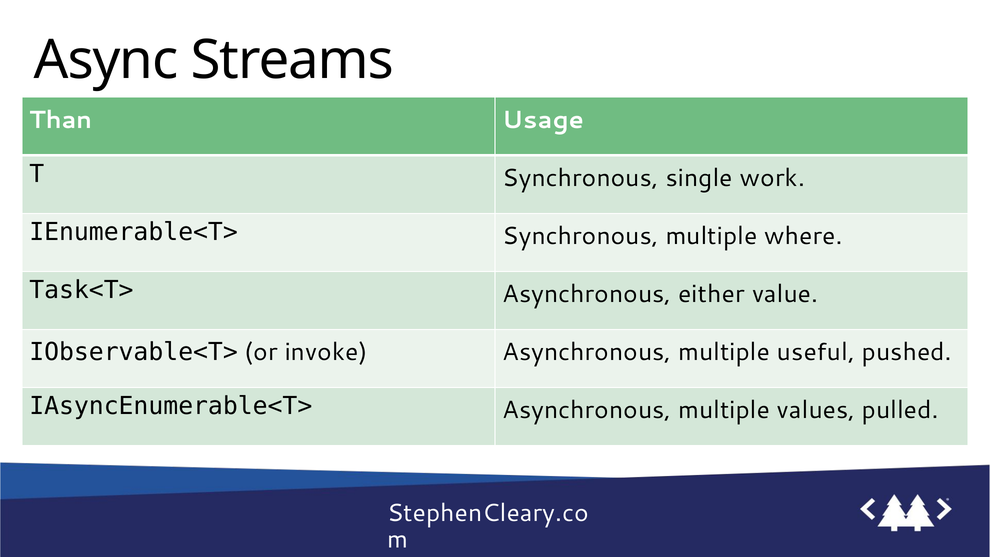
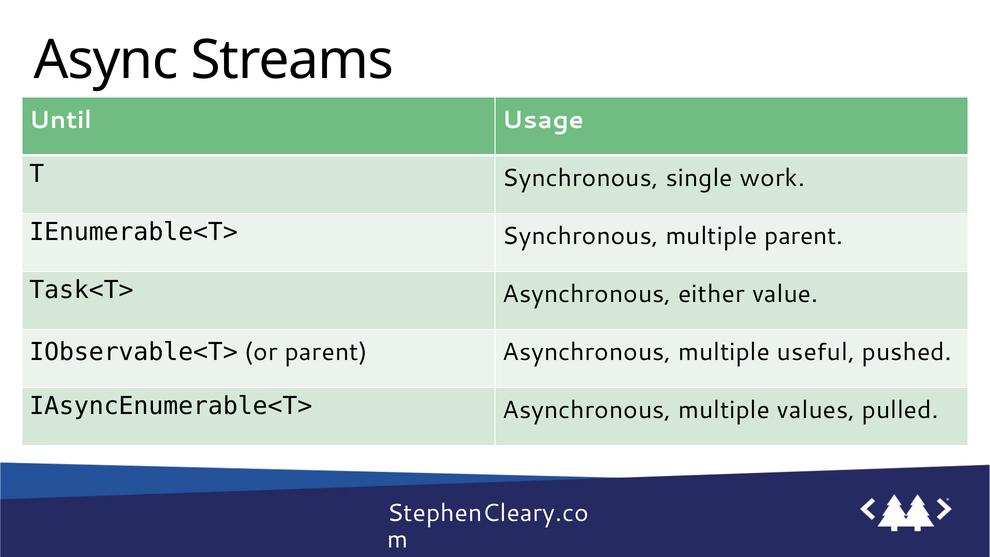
Than: Than -> Until
multiple where: where -> parent
or invoke: invoke -> parent
